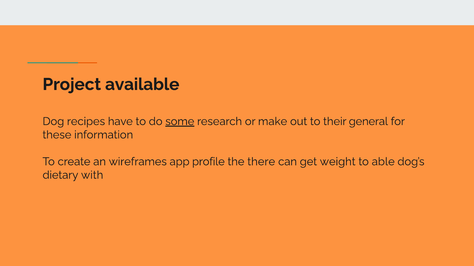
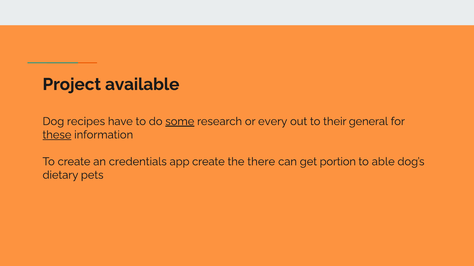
make: make -> every
these underline: none -> present
wireframes: wireframes -> credentials
app profile: profile -> create
weight: weight -> portion
with: with -> pets
